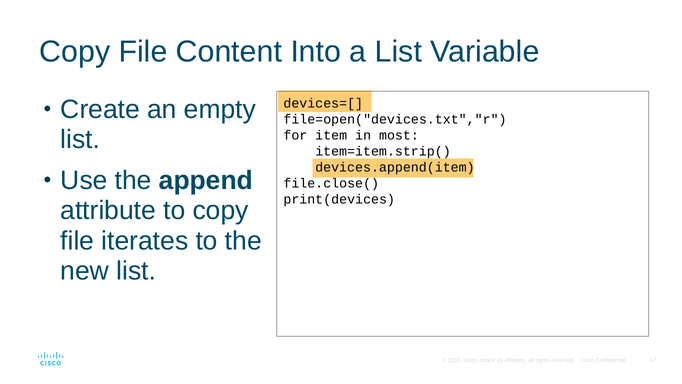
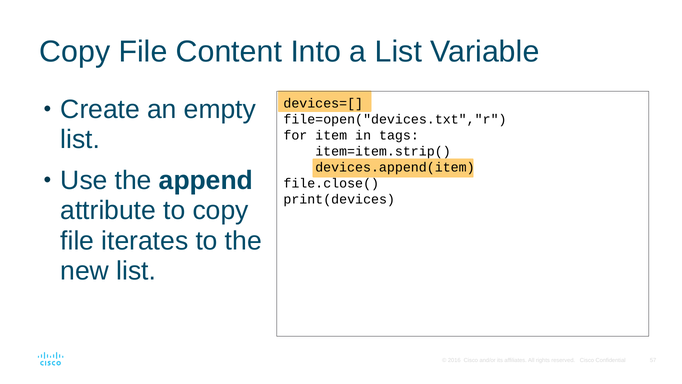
most: most -> tags
